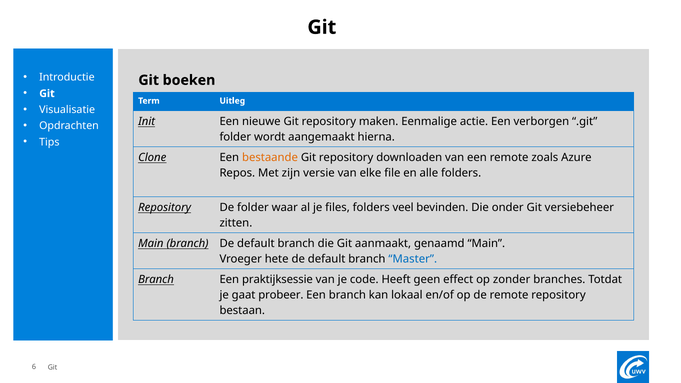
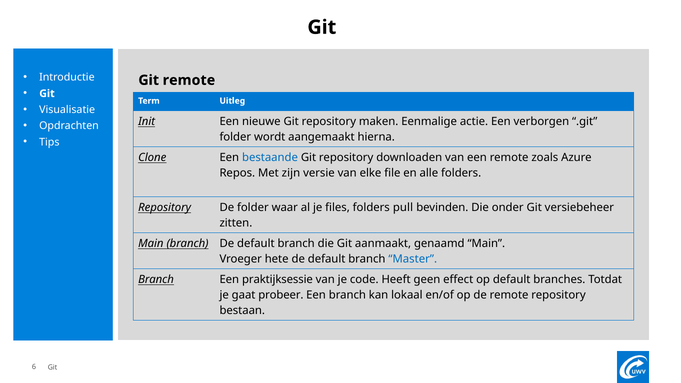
Git boeken: boeken -> remote
bestaande colour: orange -> blue
veel: veel -> pull
op zonder: zonder -> default
